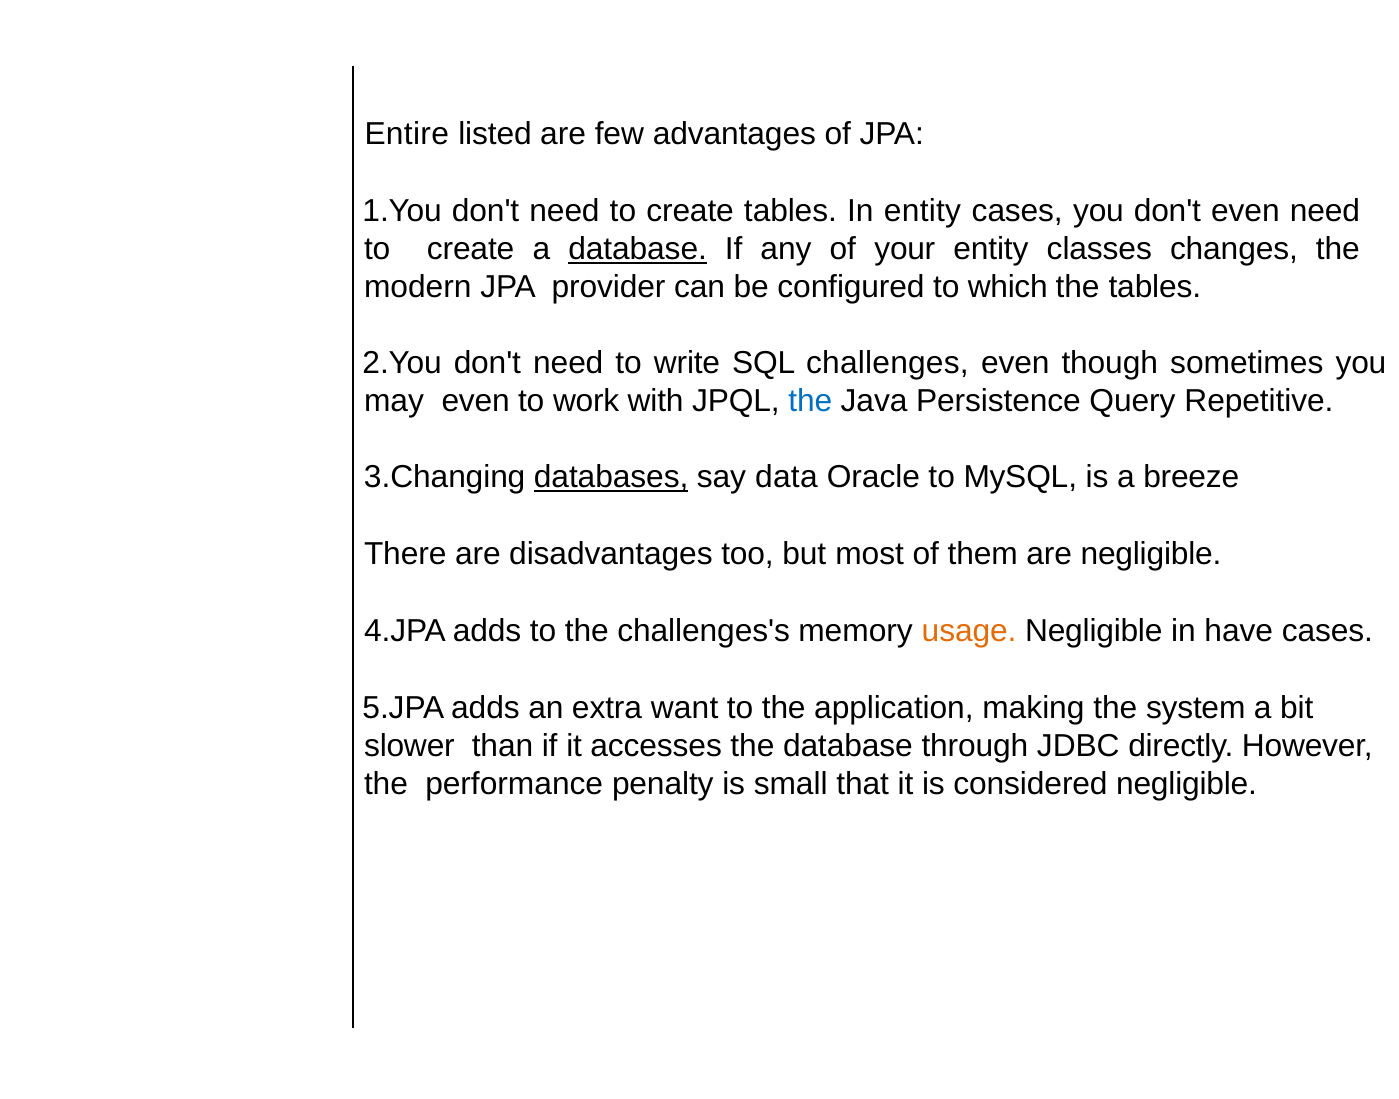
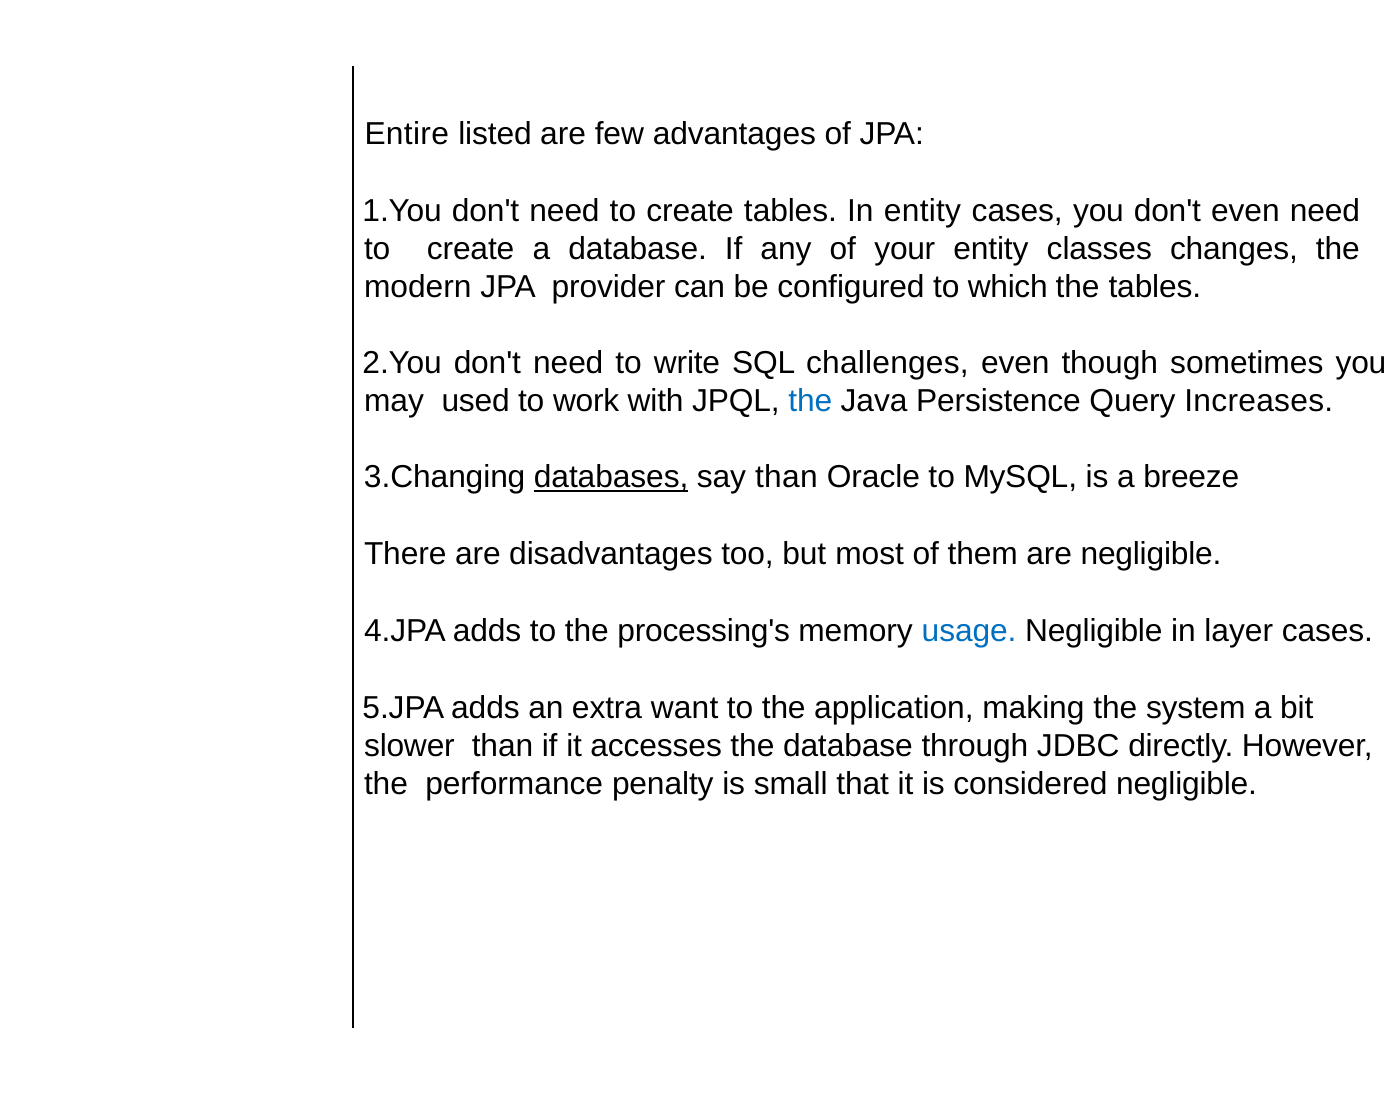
database at (638, 249) underline: present -> none
may even: even -> used
Repetitive: Repetitive -> Increases
say data: data -> than
challenges's: challenges's -> processing's
usage colour: orange -> blue
have: have -> layer
